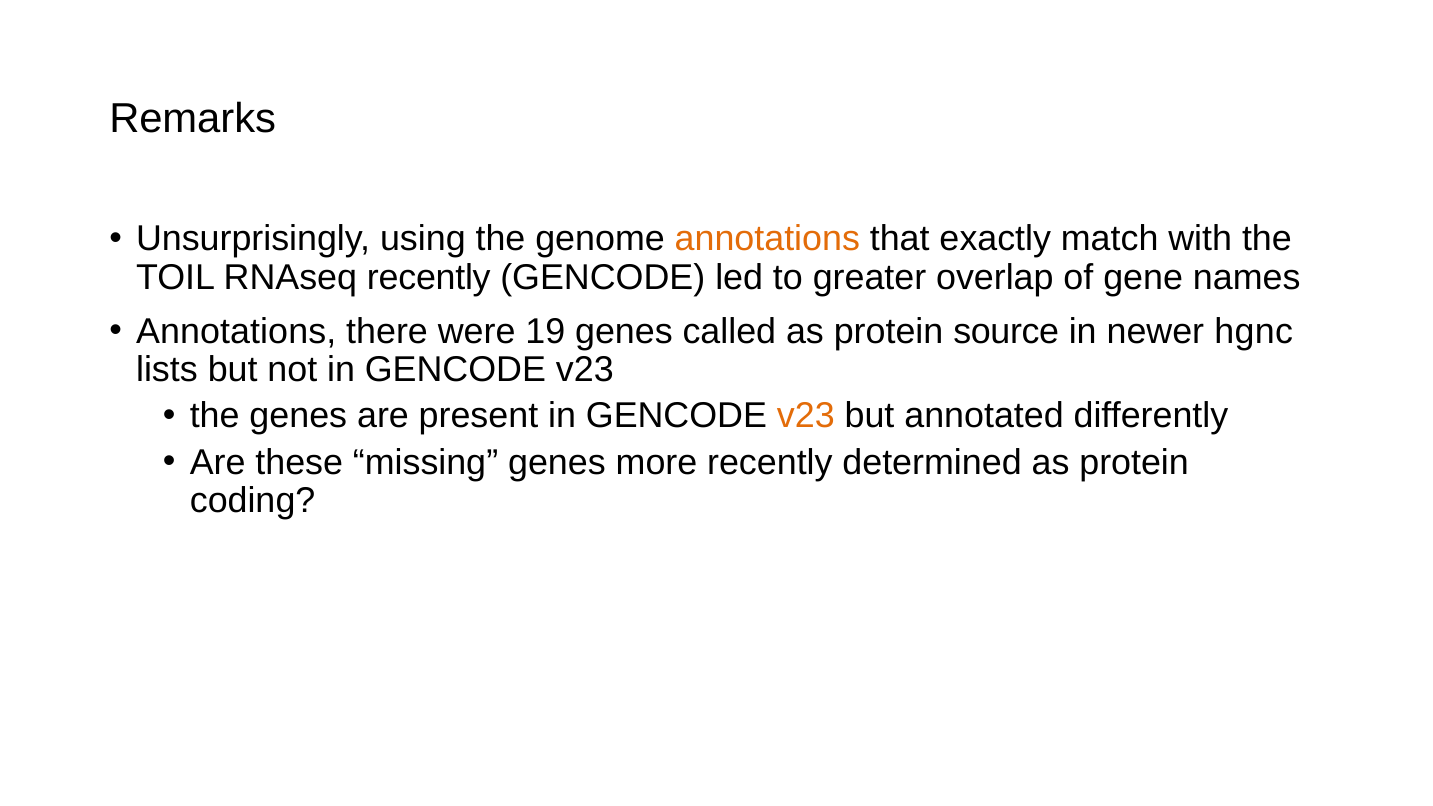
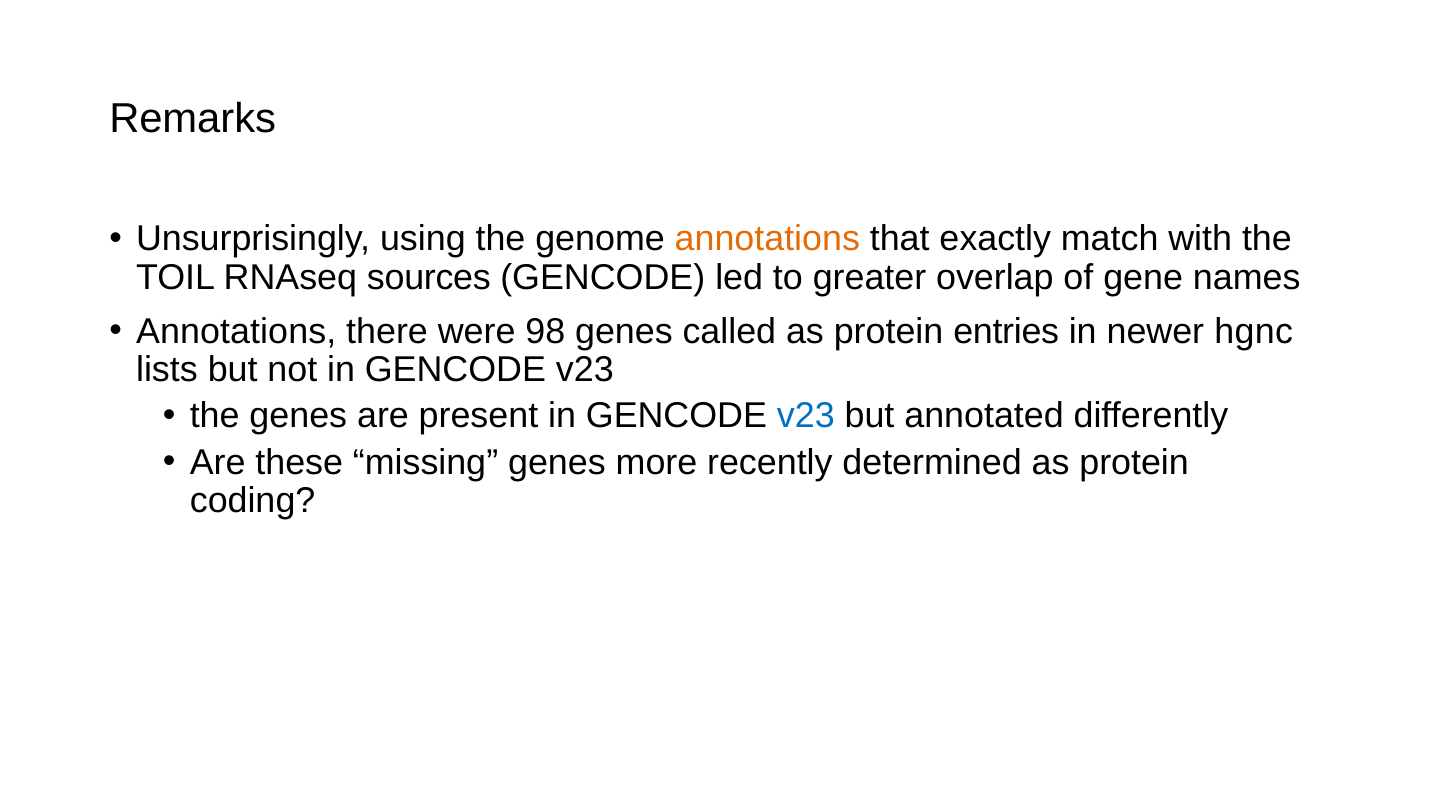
RNAseq recently: recently -> sources
19: 19 -> 98
source: source -> entries
v23 at (806, 416) colour: orange -> blue
